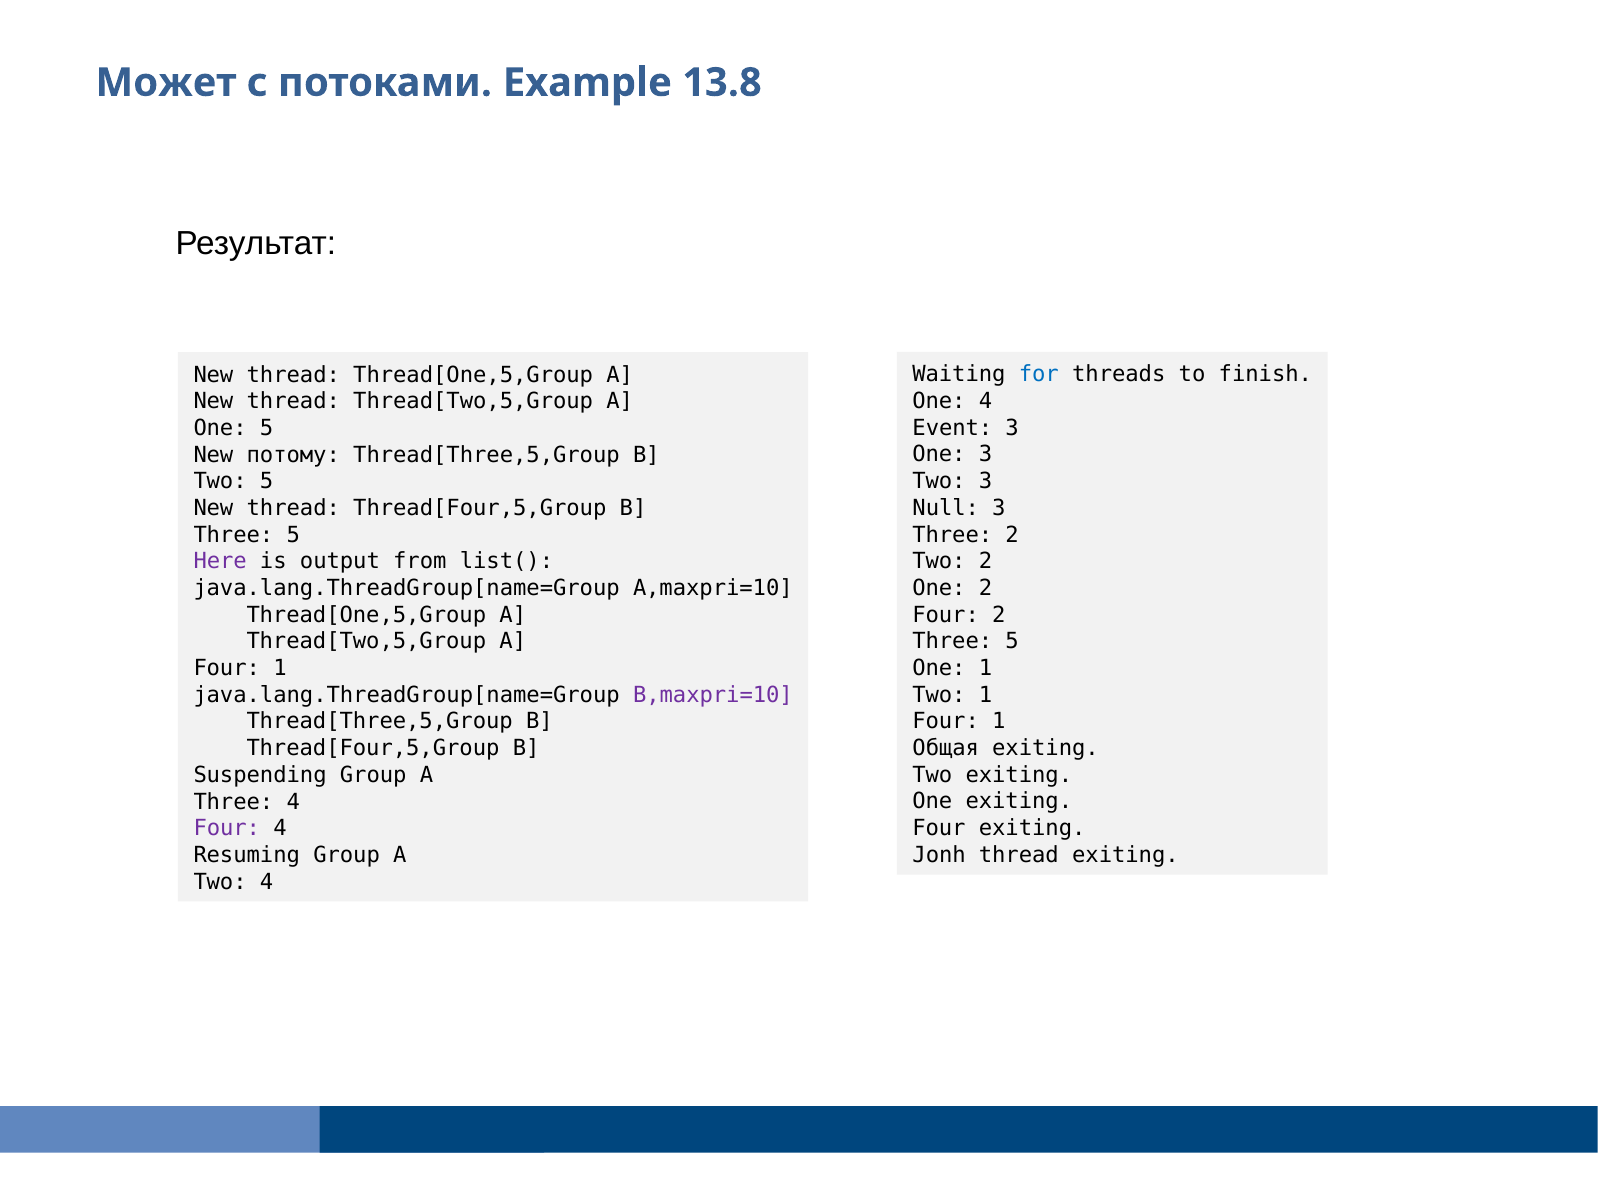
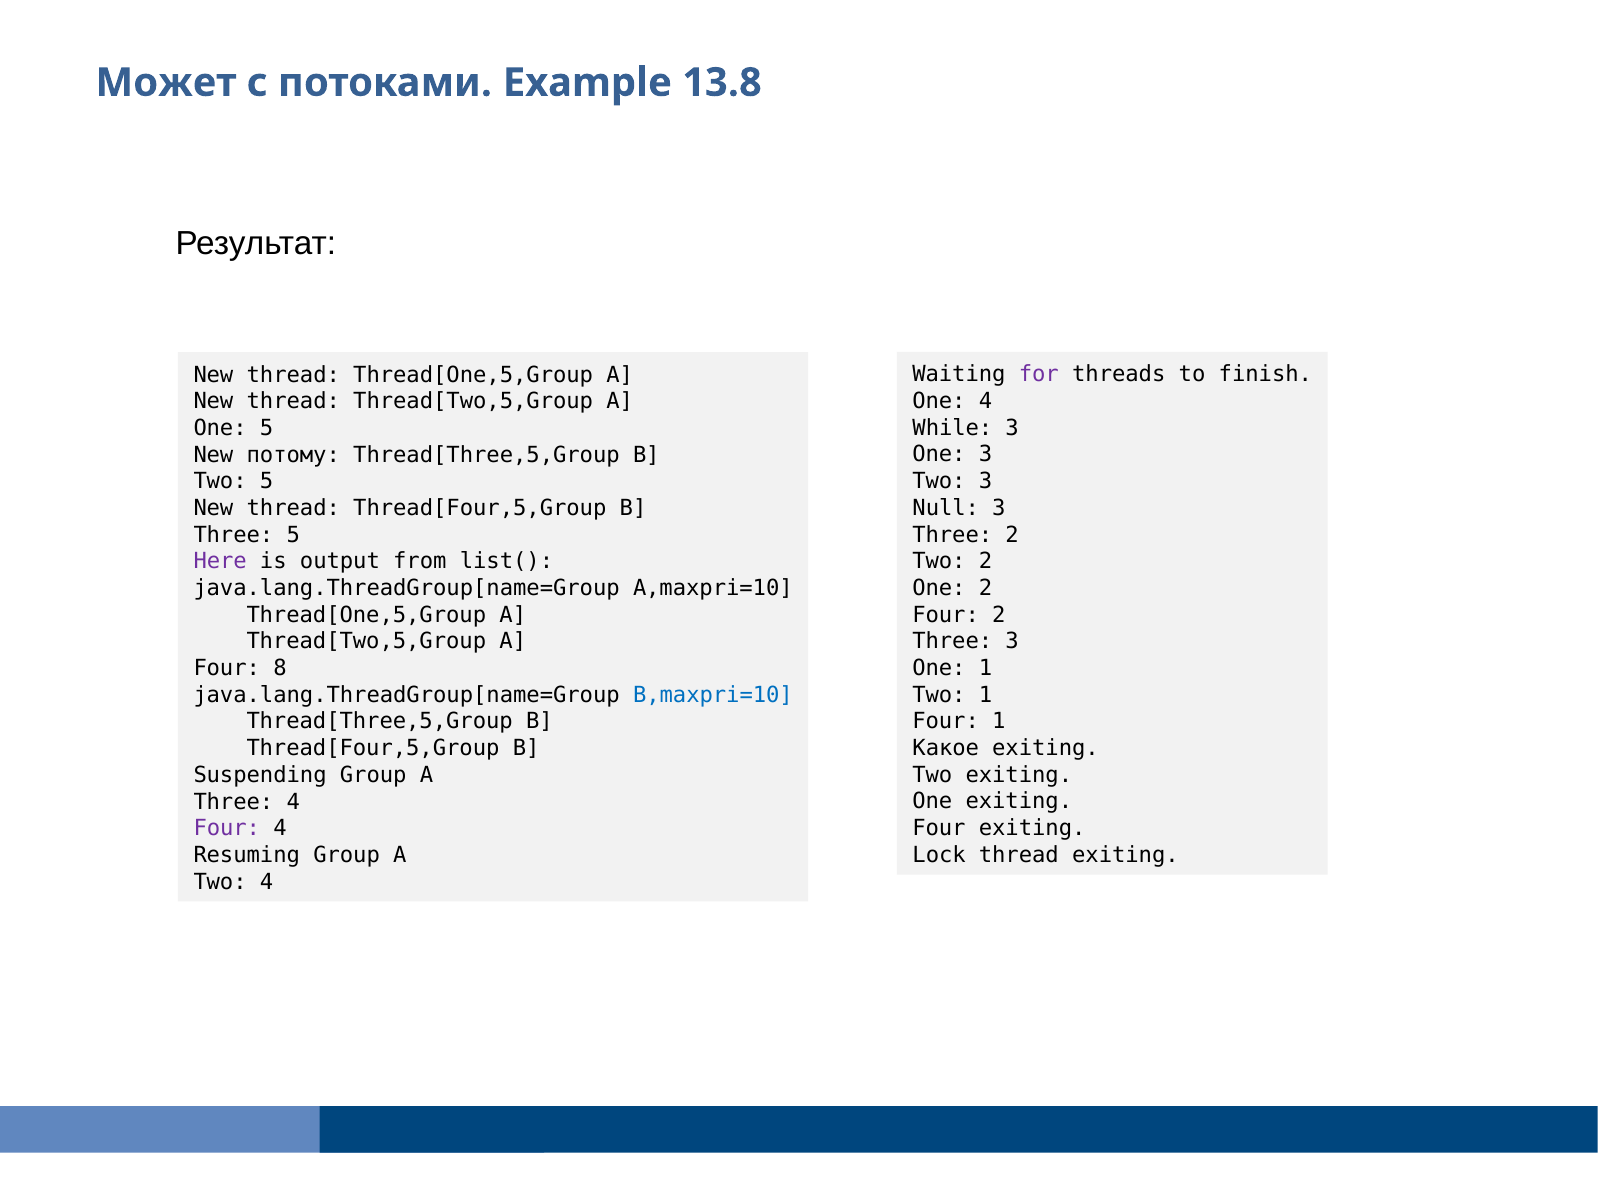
for colour: blue -> purple
Event: Event -> While
5 at (1012, 641): 5 -> 3
1 at (280, 668): 1 -> 8
B,maxpri=10 colour: purple -> blue
Общая: Общая -> Какое
Jonh: Jonh -> Lock
